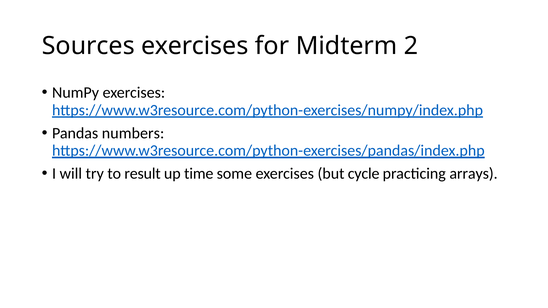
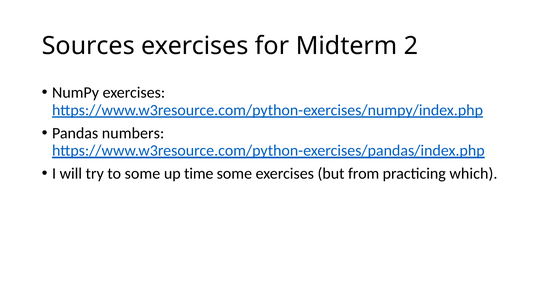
to result: result -> some
cycle: cycle -> from
arrays: arrays -> which
